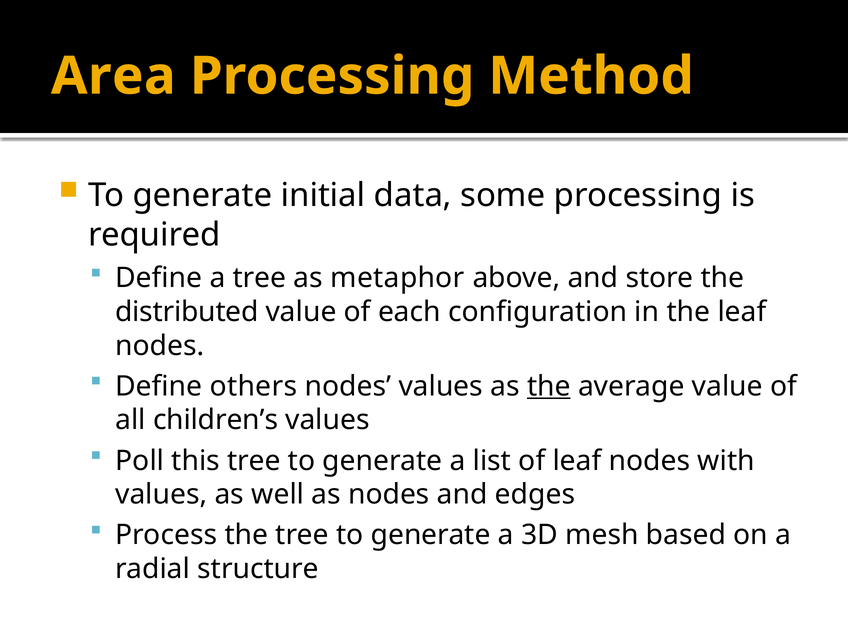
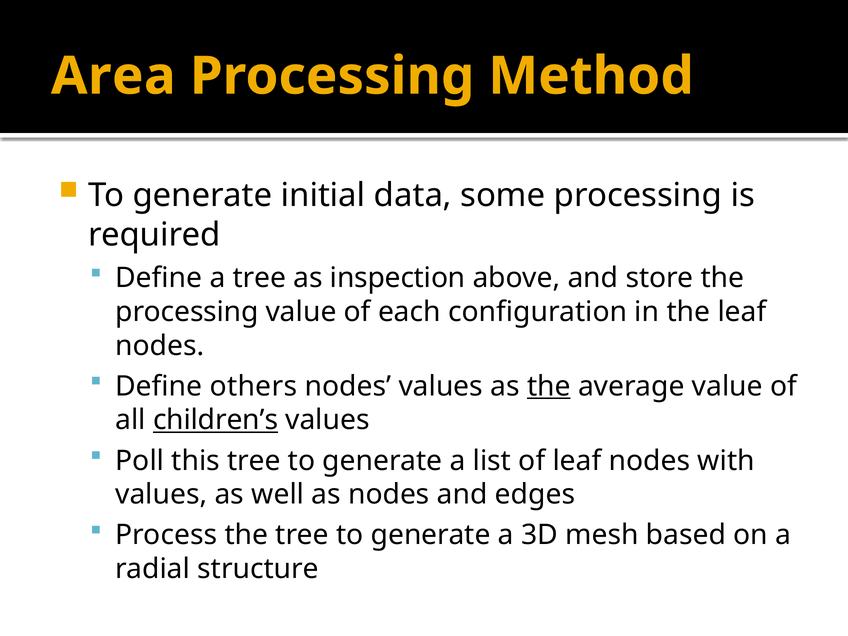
metaphor: metaphor -> inspection
distributed at (187, 312): distributed -> processing
children’s underline: none -> present
